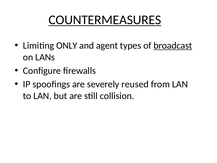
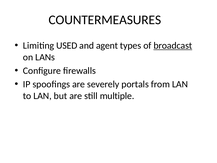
COUNTERMEASURES underline: present -> none
ONLY: ONLY -> USED
reused: reused -> portals
collision: collision -> multiple
